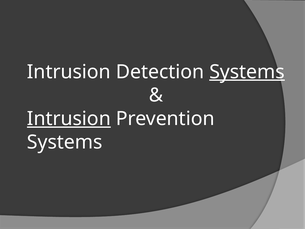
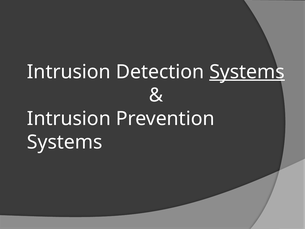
Intrusion at (69, 119) underline: present -> none
